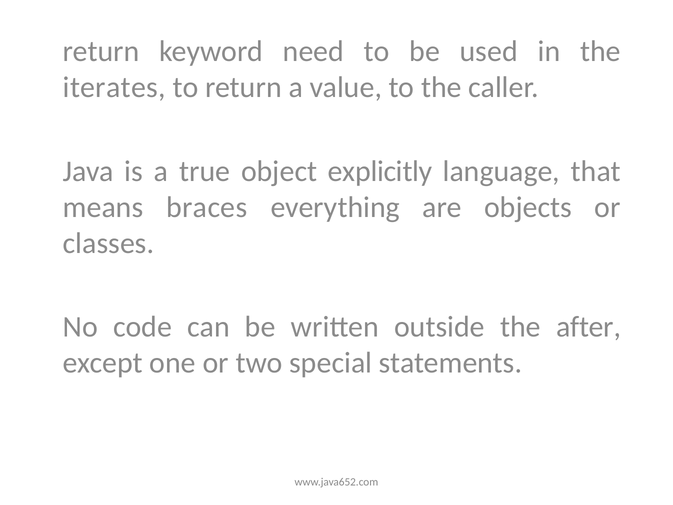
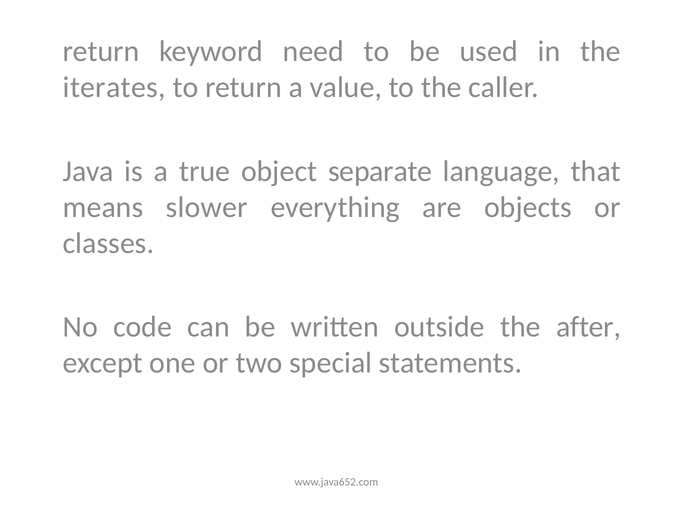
explicitly: explicitly -> separate
braces: braces -> slower
